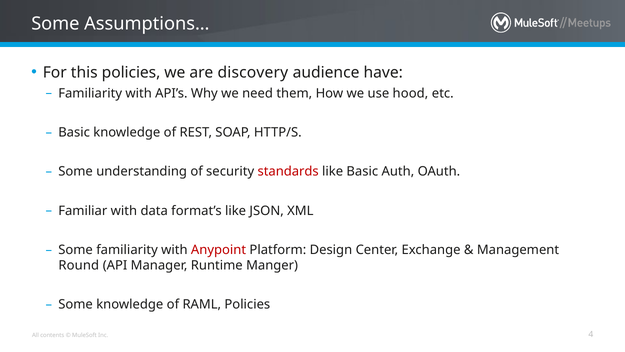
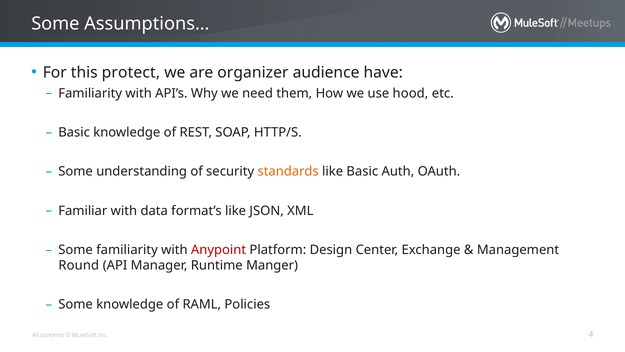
this policies: policies -> protect
discovery: discovery -> organizer
standards colour: red -> orange
